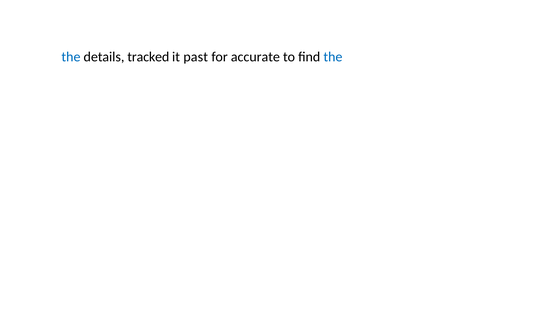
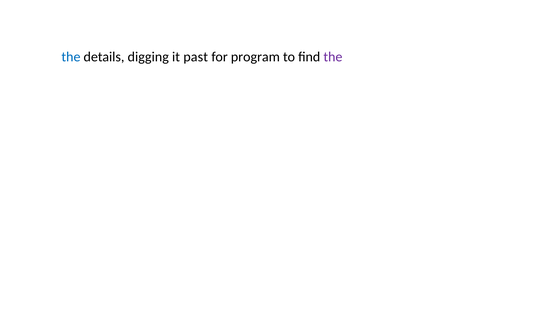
tracked: tracked -> digging
accurate: accurate -> program
the at (333, 57) colour: blue -> purple
